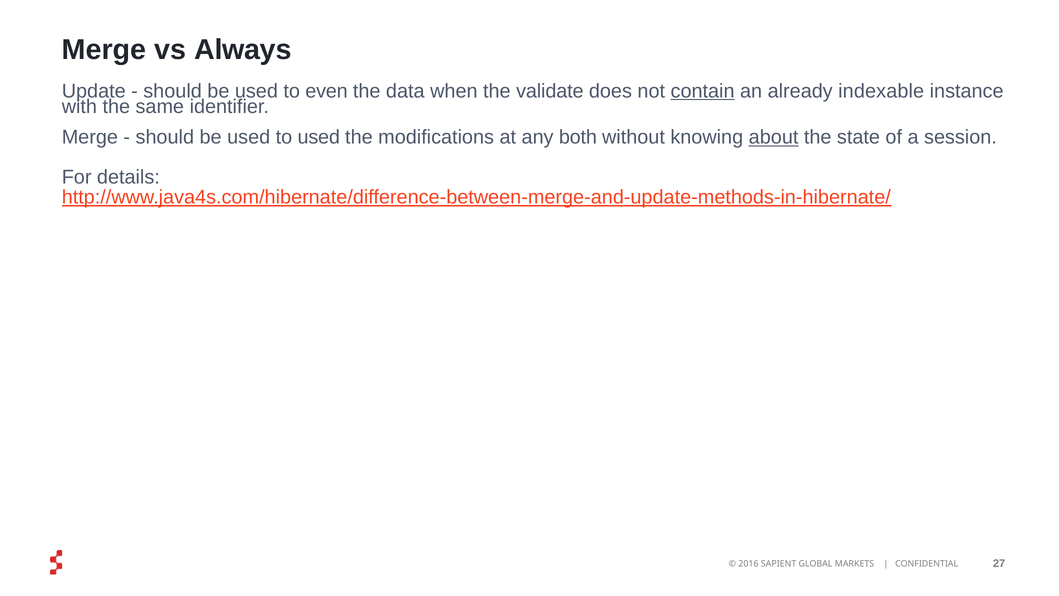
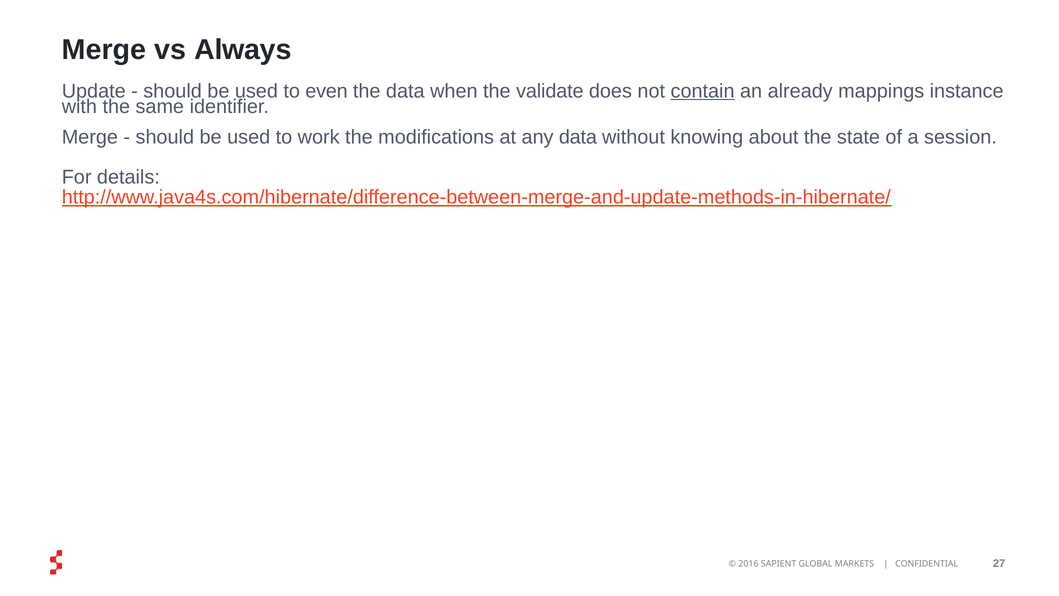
indexable: indexable -> mappings
to used: used -> work
any both: both -> data
about underline: present -> none
